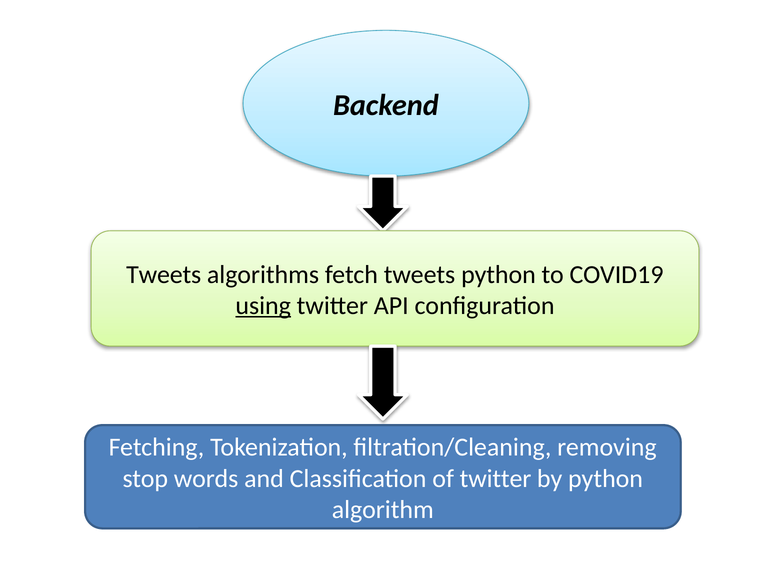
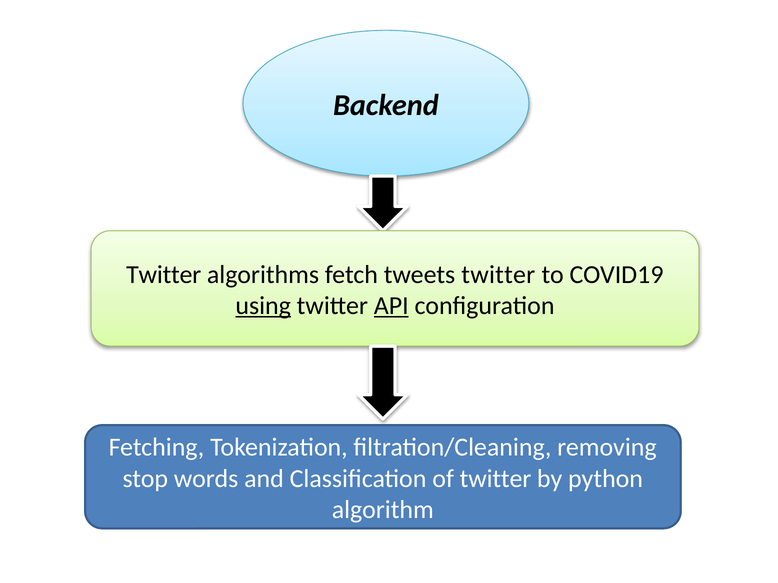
Tweets at (164, 275): Tweets -> Twitter
tweets python: python -> twitter
API underline: none -> present
